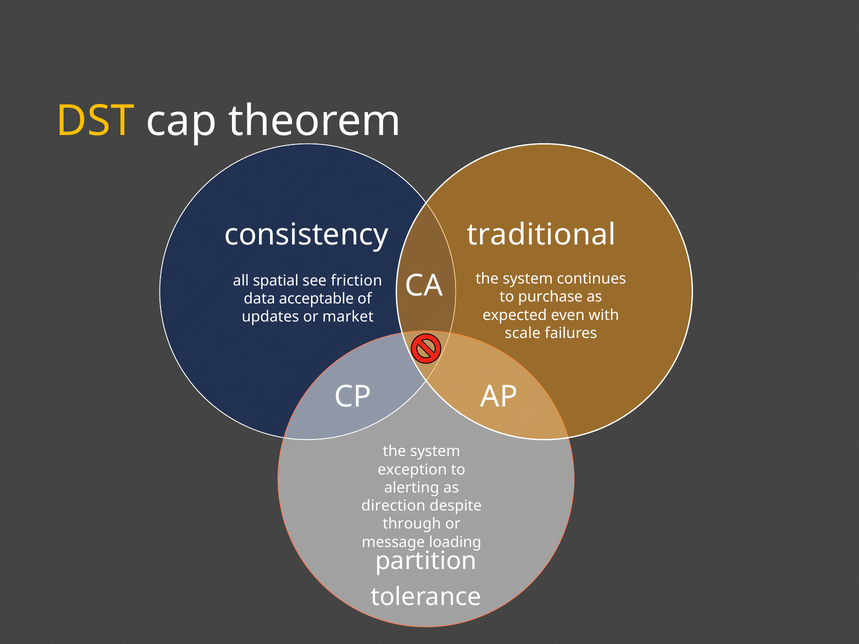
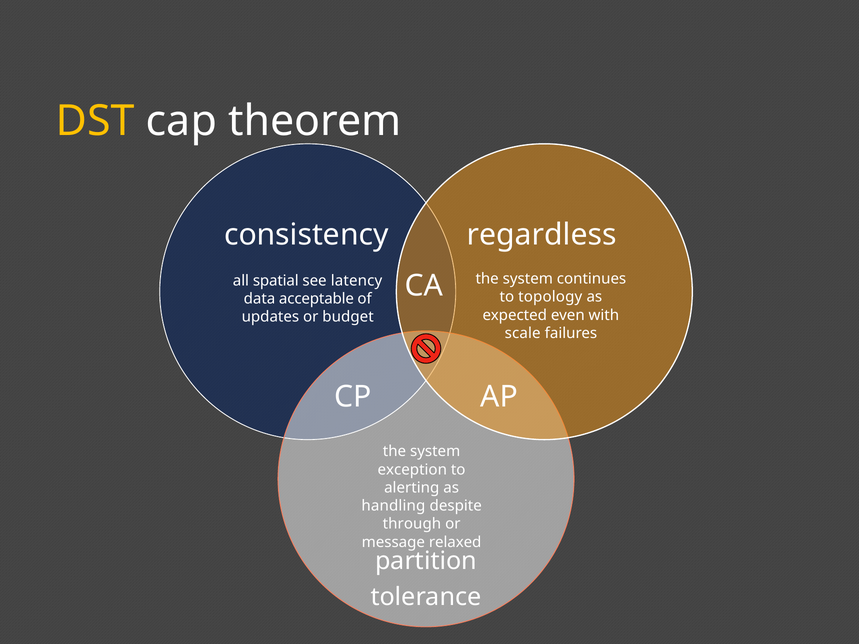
traditional: traditional -> regardless
friction: friction -> latency
purchase: purchase -> topology
market: market -> budget
direction: direction -> handling
loading: loading -> relaxed
